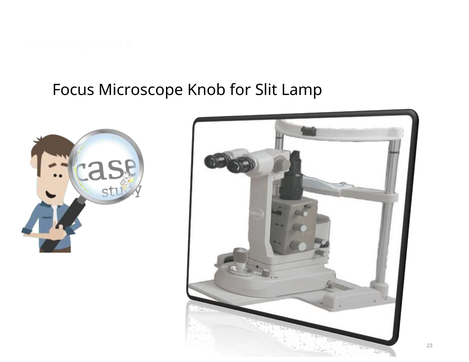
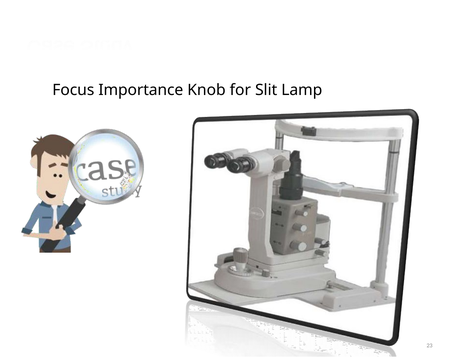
Microscope: Microscope -> Importance
